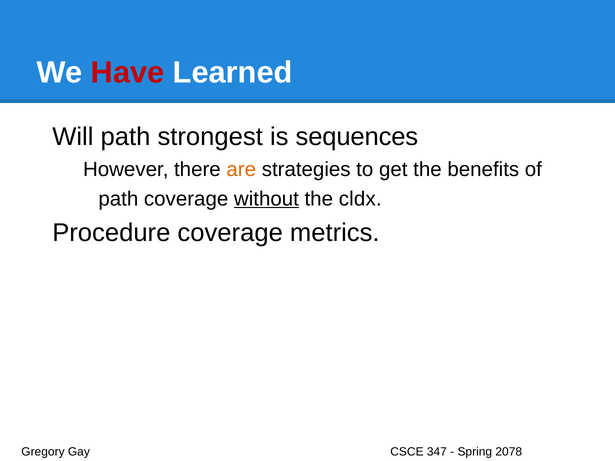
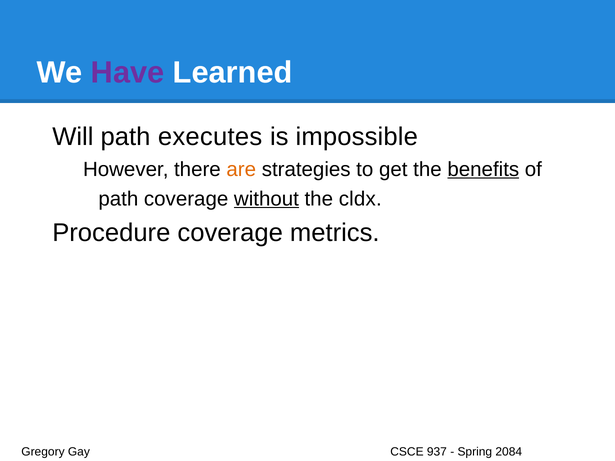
Have colour: red -> purple
strongest: strongest -> executes
sequences: sequences -> impossible
benefits underline: none -> present
347: 347 -> 937
2078: 2078 -> 2084
